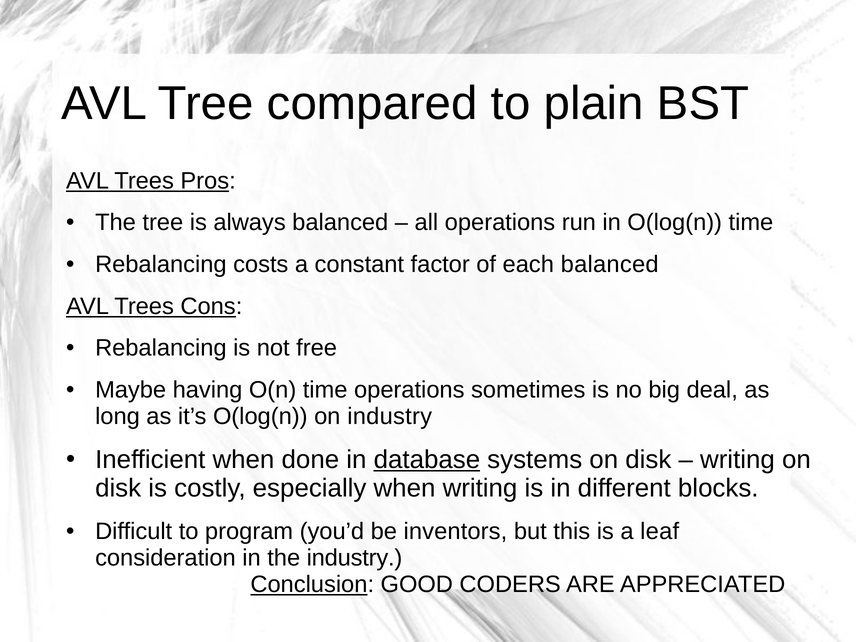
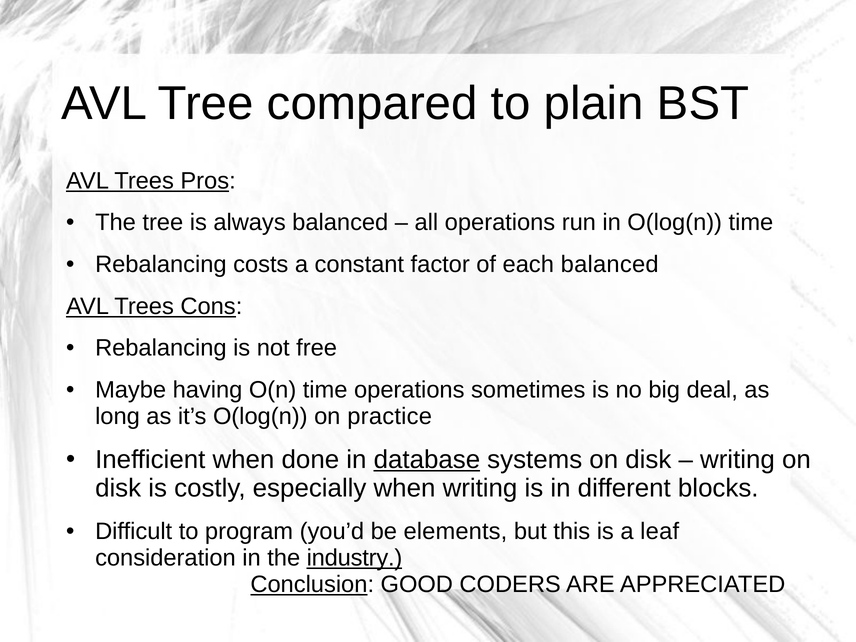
on industry: industry -> practice
inventors: inventors -> elements
industry at (355, 558) underline: none -> present
